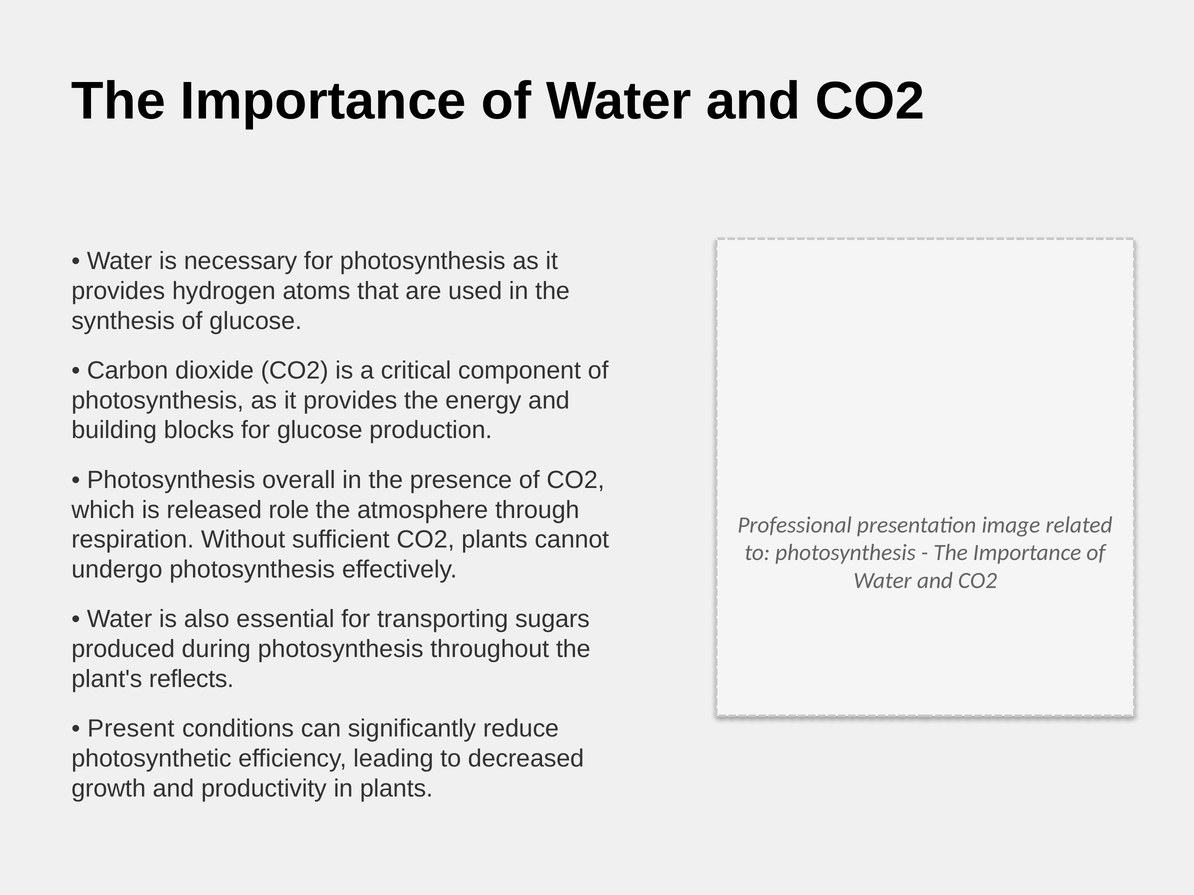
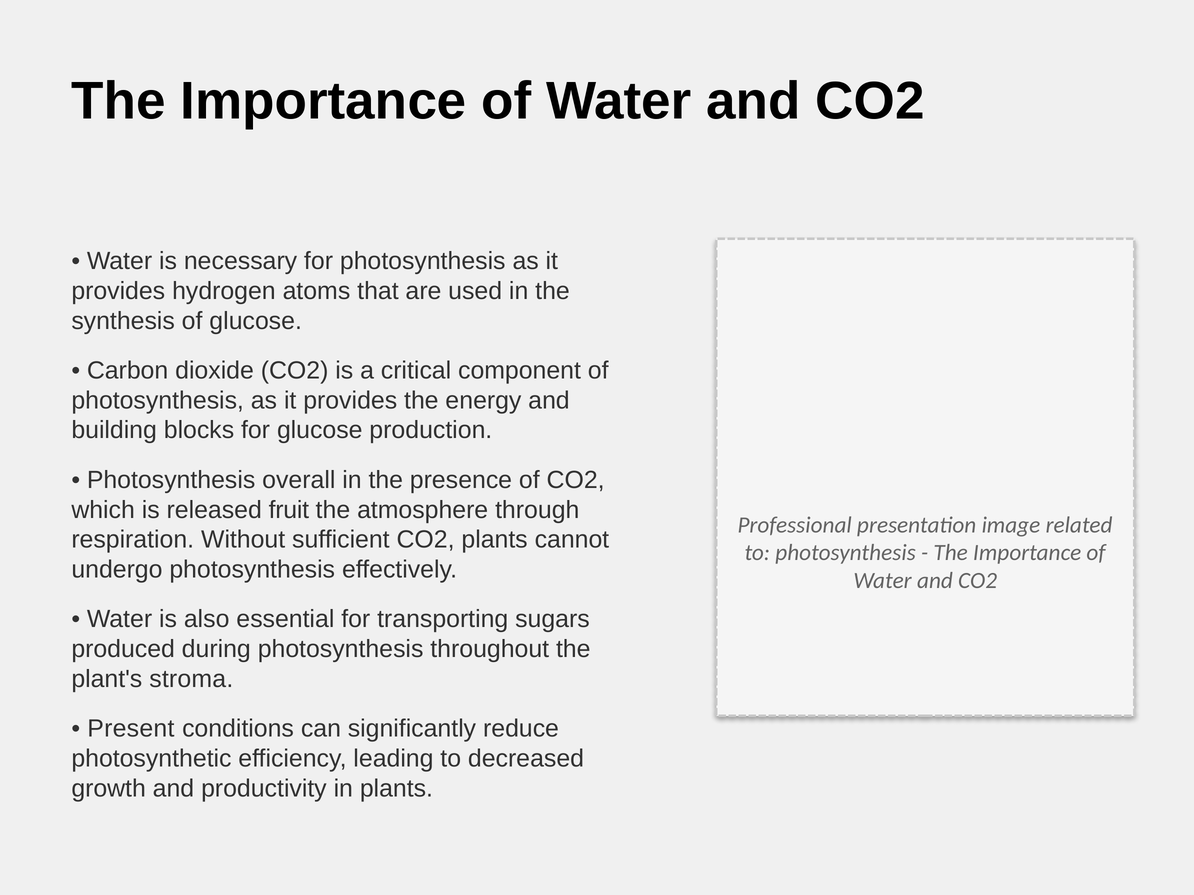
role: role -> fruit
reflects: reflects -> stroma
